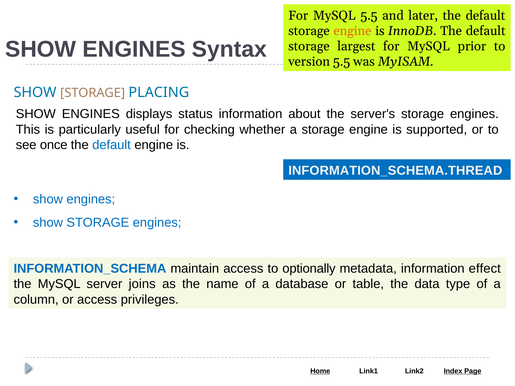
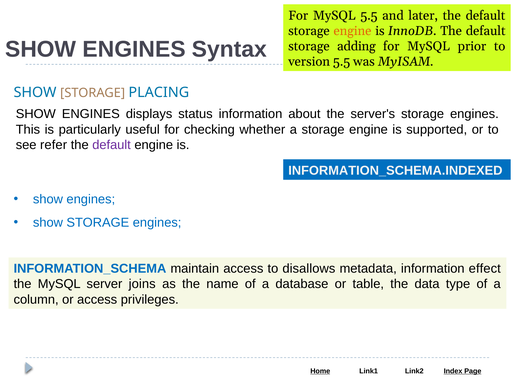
largest: largest -> adding
once: once -> refer
default at (112, 145) colour: blue -> purple
INFORMATION_SCHEMA.THREAD: INFORMATION_SCHEMA.THREAD -> INFORMATION_SCHEMA.INDEXED
optionally: optionally -> disallows
